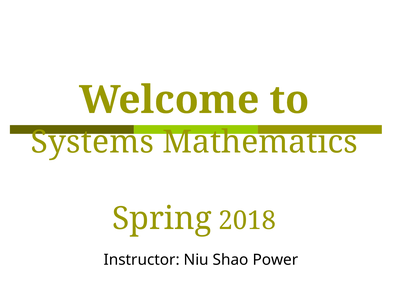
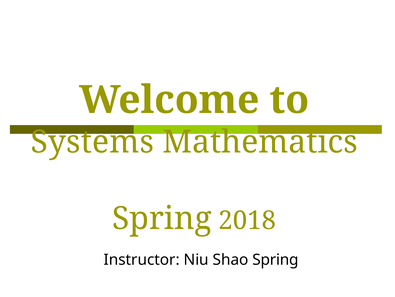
Shao Power: Power -> Spring
